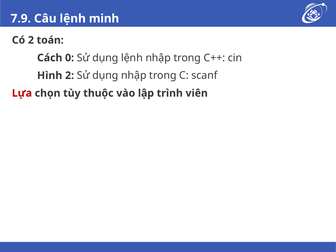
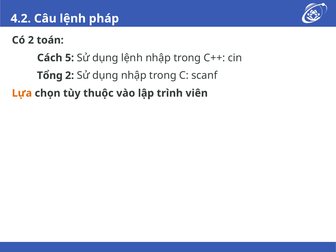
7.9: 7.9 -> 4.2
minh: minh -> pháp
0: 0 -> 5
Hình: Hình -> Tổng
Lựa colour: red -> orange
